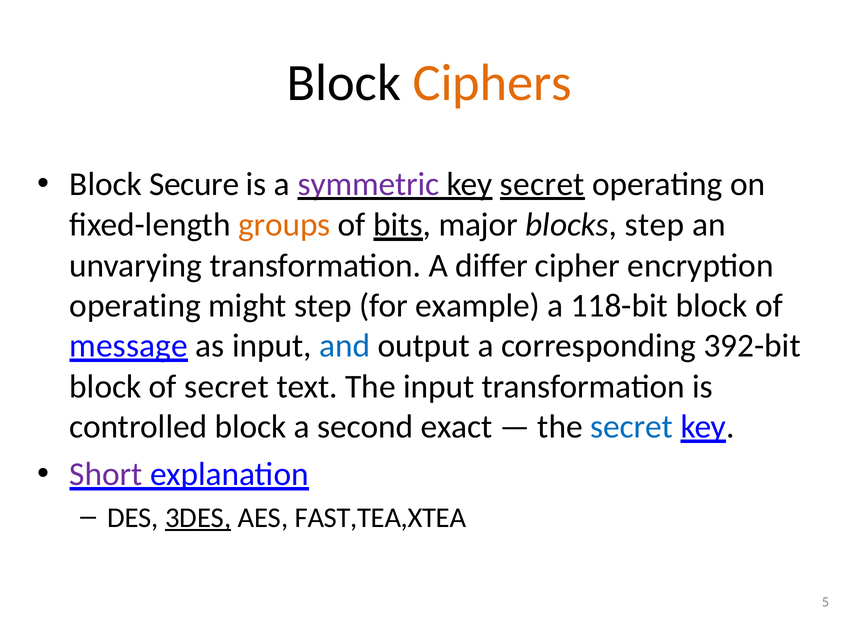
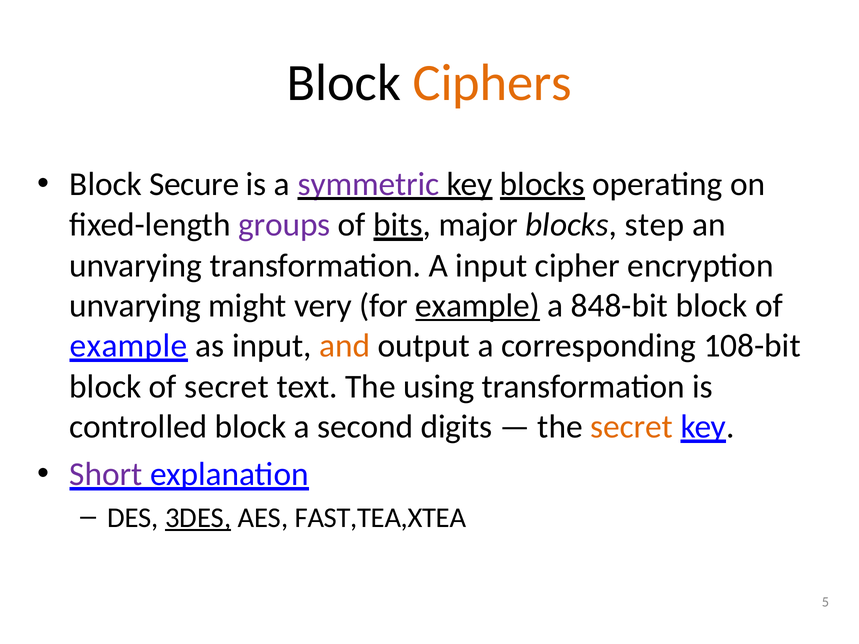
key secret: secret -> blocks
groups colour: orange -> purple
A differ: differ -> input
operating at (135, 306): operating -> unvarying
might step: step -> very
example at (478, 306) underline: none -> present
118-bit: 118-bit -> 848-bit
message at (129, 346): message -> example
and colour: blue -> orange
392-bit: 392-bit -> 108-bit
The input: input -> using
exact: exact -> digits
secret at (631, 427) colour: blue -> orange
